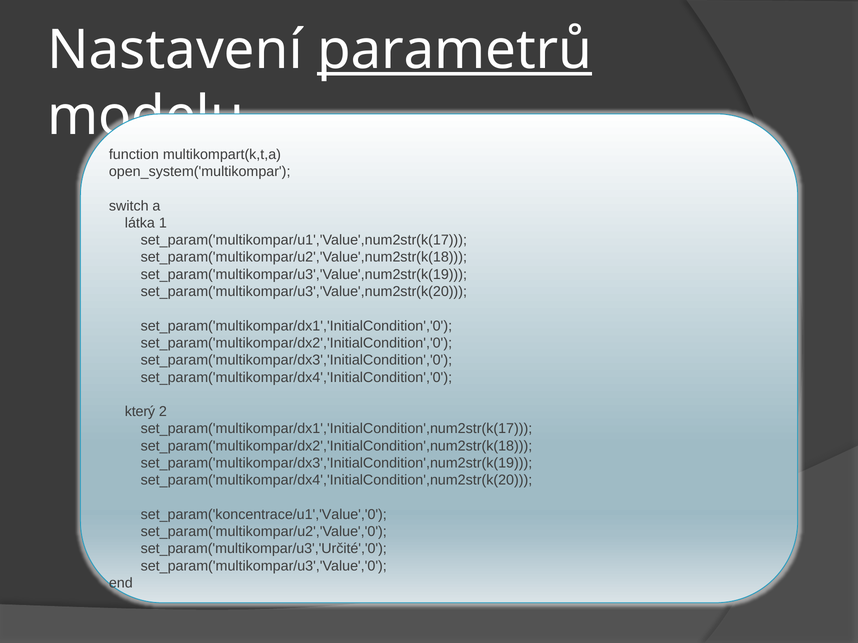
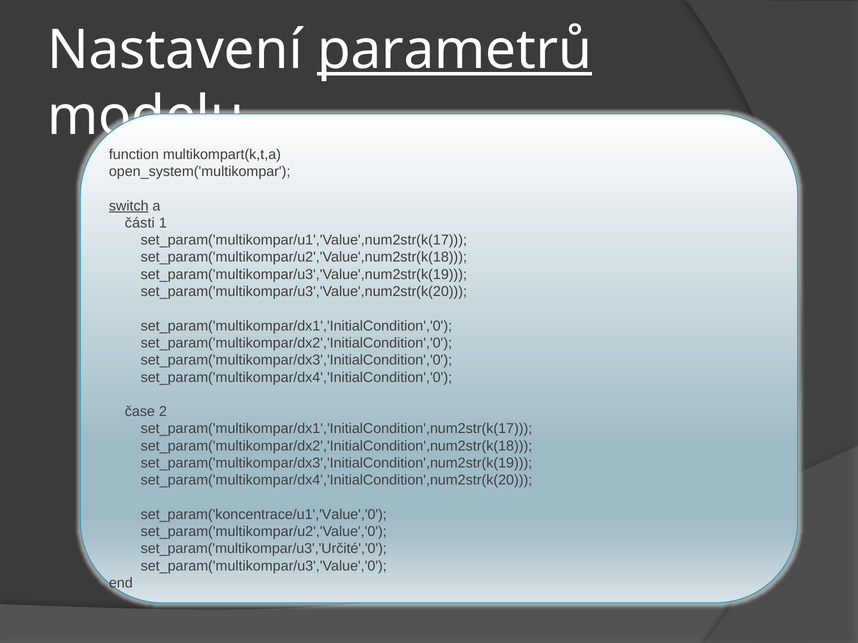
switch underline: none -> present
látka: látka -> části
který: který -> čase
